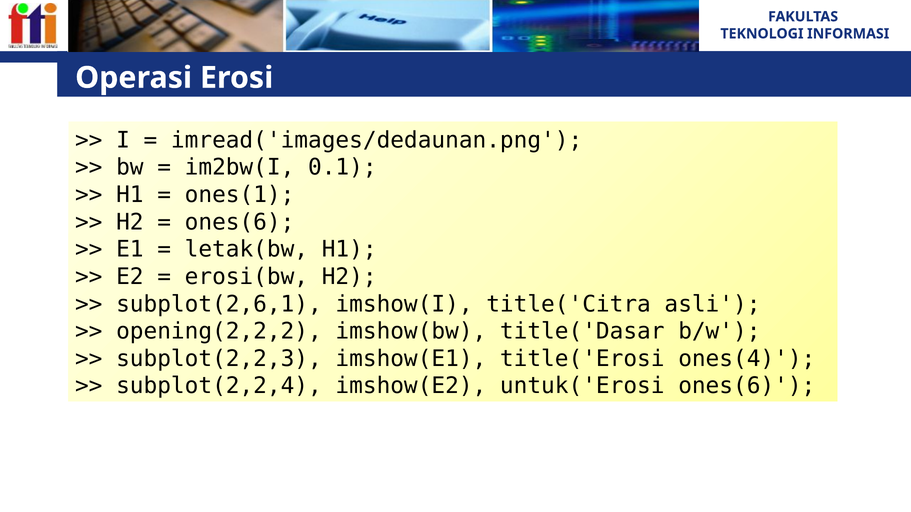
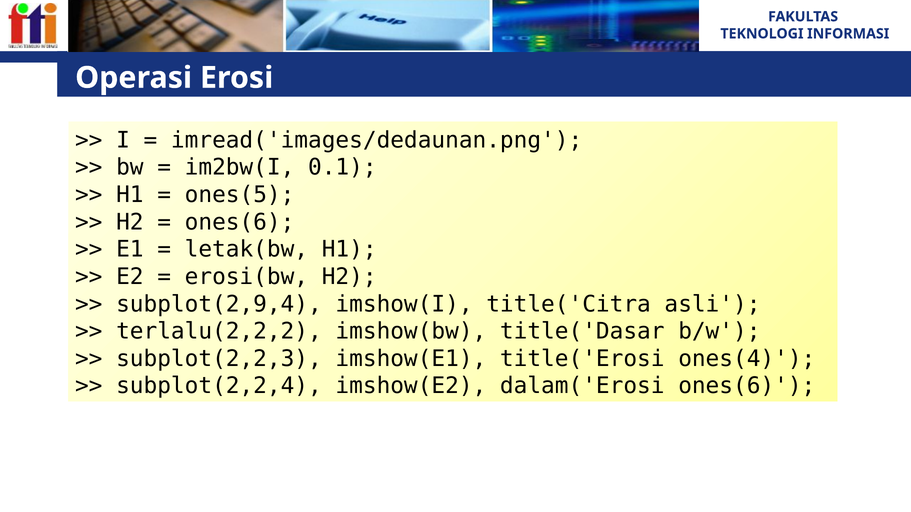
ones(1: ones(1 -> ones(5
subplot(2,6,1: subplot(2,6,1 -> subplot(2,9,4
opening(2,2,2: opening(2,2,2 -> terlalu(2,2,2
untuk('Erosi: untuk('Erosi -> dalam('Erosi
